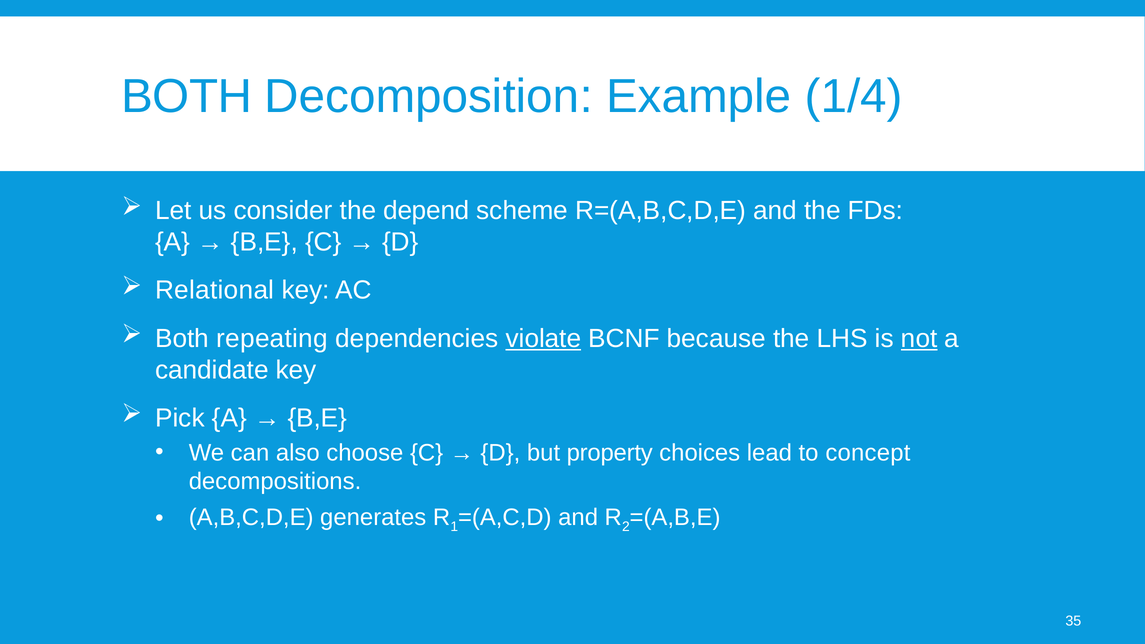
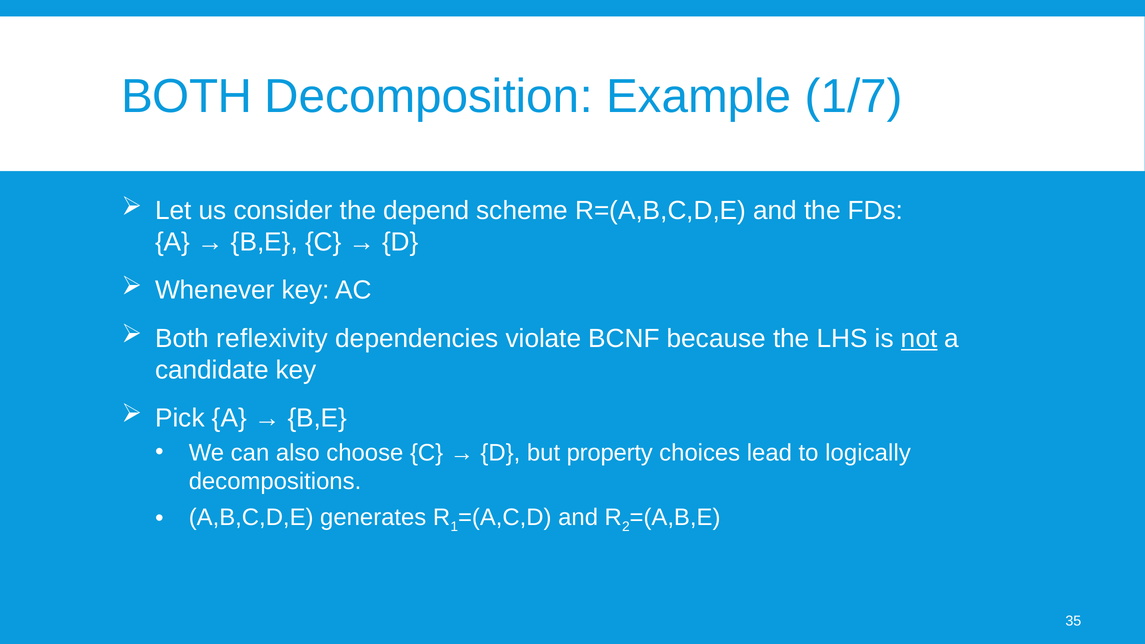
1/4: 1/4 -> 1/7
Relational: Relational -> Whenever
repeating: repeating -> reflexivity
violate underline: present -> none
concept: concept -> logically
